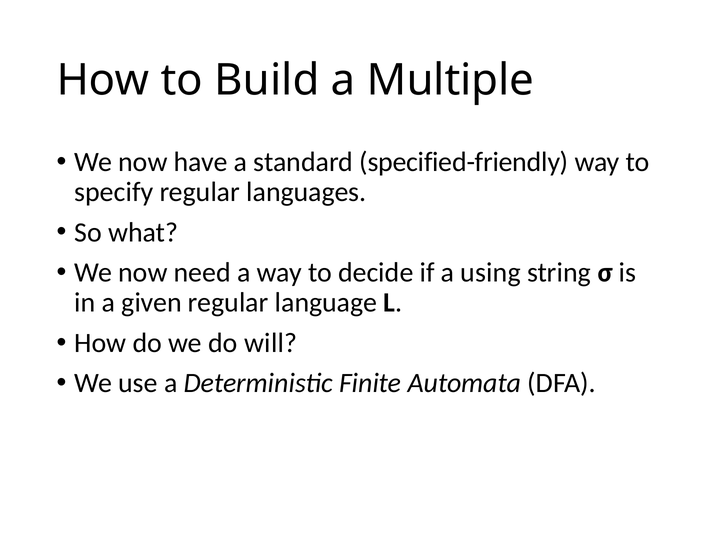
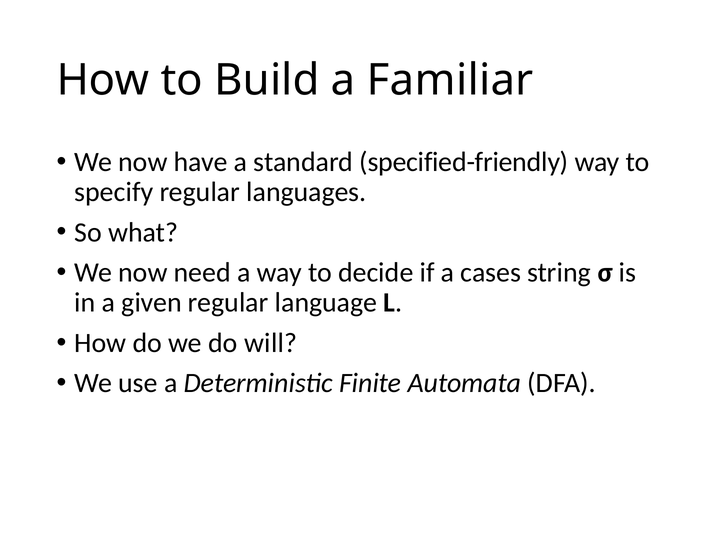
Multiple: Multiple -> Familiar
using: using -> cases
